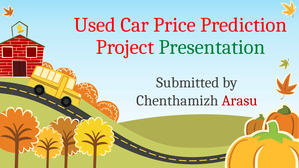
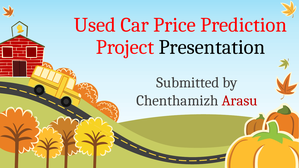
Presentation colour: green -> black
